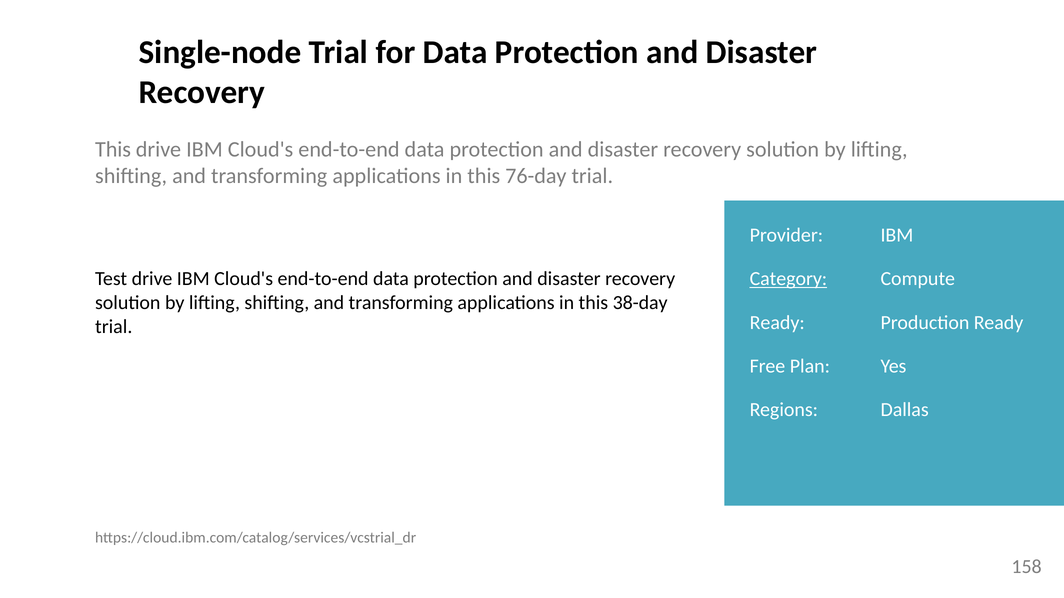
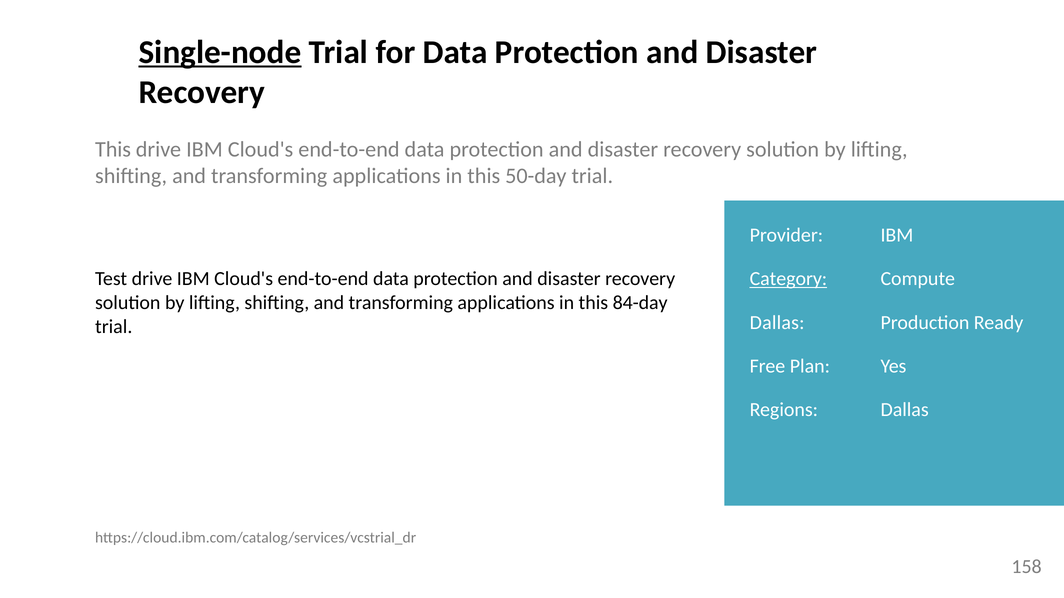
Single-node underline: none -> present
76-day: 76-day -> 50-day
38-day: 38-day -> 84-day
Ready at (777, 323): Ready -> Dallas
